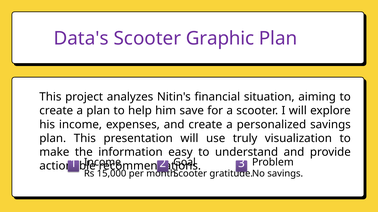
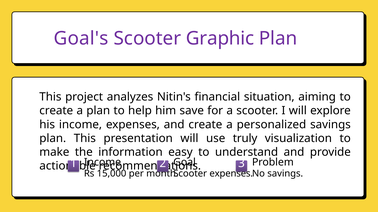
Data's: Data's -> Goal's
Scooter gratitude: gratitude -> expenses
